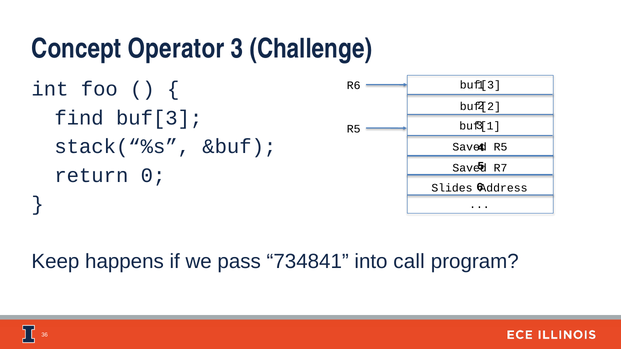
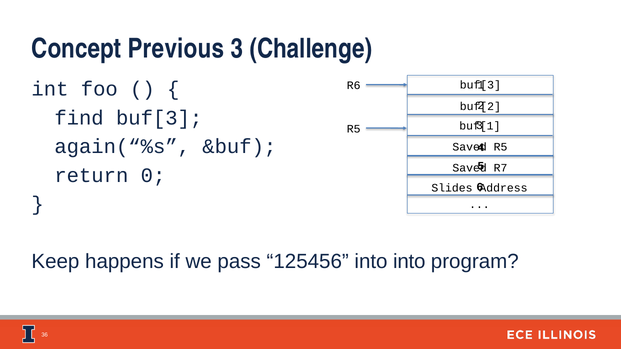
Operator: Operator -> Previous
stack(“%s: stack(“%s -> again(“%s
734841: 734841 -> 125456
into call: call -> into
